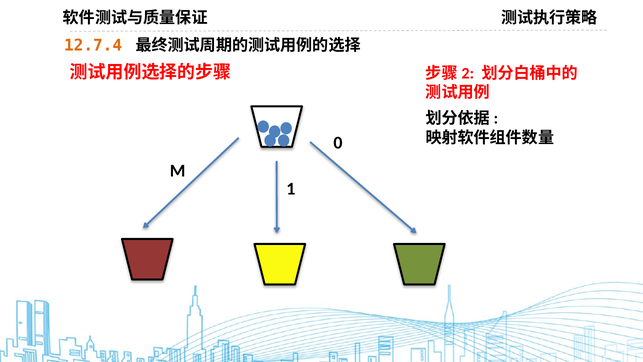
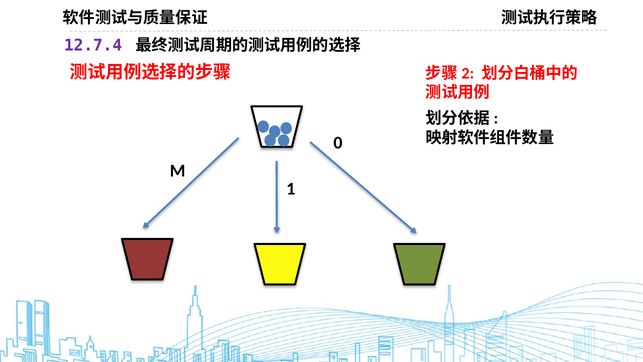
12.7.4 colour: orange -> purple
